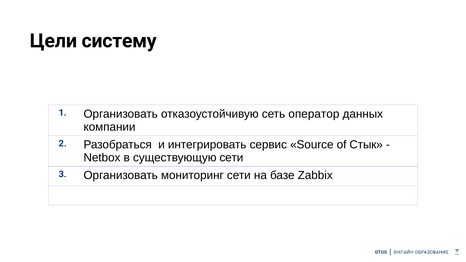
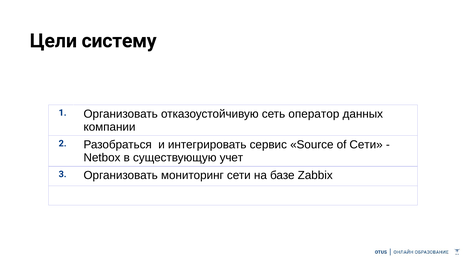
of Стык: Стык -> Сети
существующую сети: сети -> учет
